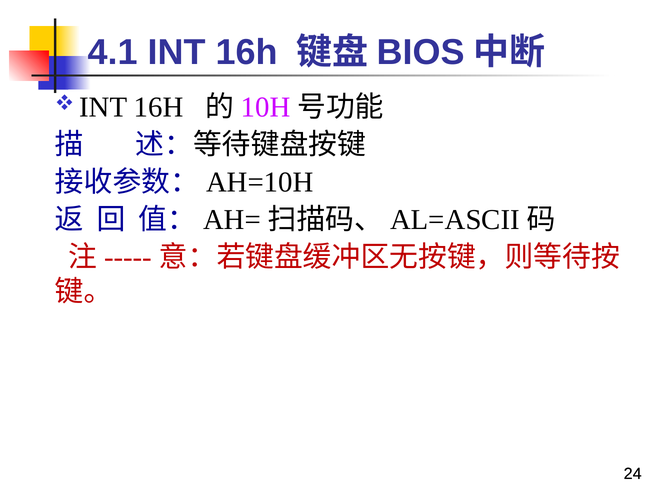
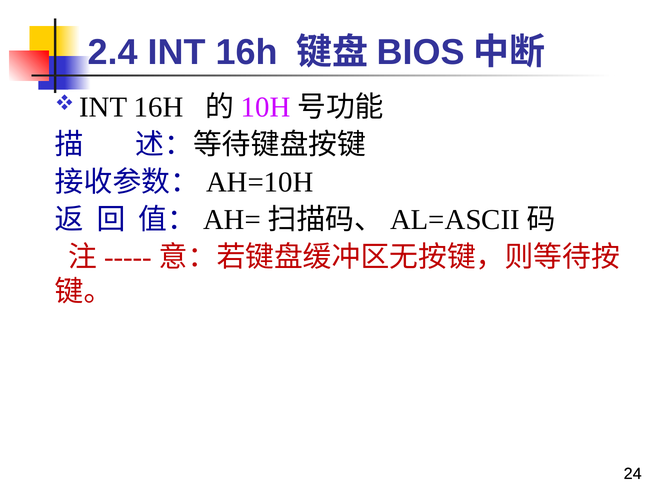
4.1: 4.1 -> 2.4
